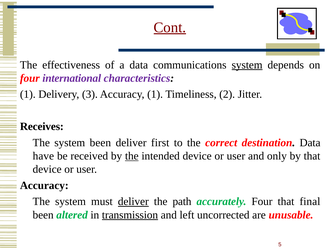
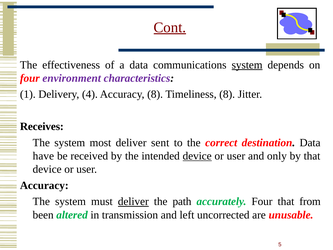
international: international -> environment
3: 3 -> 4
Accuracy 1: 1 -> 8
Timeliness 2: 2 -> 8
system been: been -> most
first: first -> sent
the at (132, 156) underline: present -> none
device at (197, 156) underline: none -> present
final: final -> from
transmission underline: present -> none
